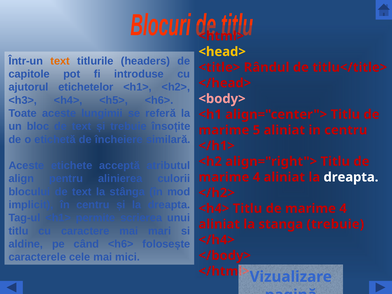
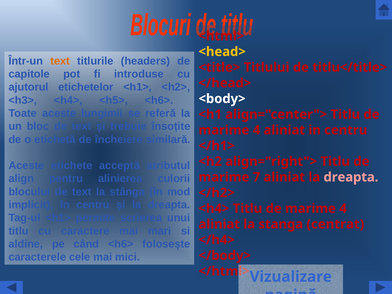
Rândul: Rândul -> Titlului
<body> colour: pink -> white
5 at (256, 130): 5 -> 4
4 at (256, 177): 4 -> 7
dreapta at (351, 177) colour: white -> pink
stanga trebuie: trebuie -> centrat
